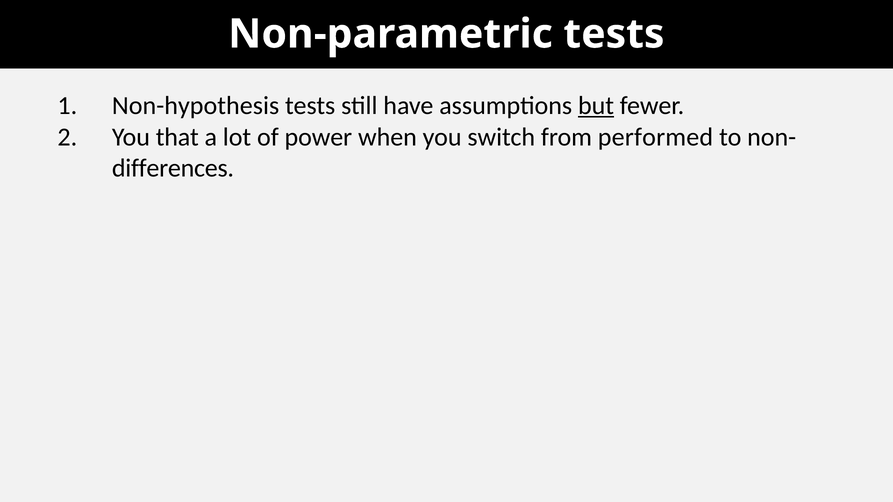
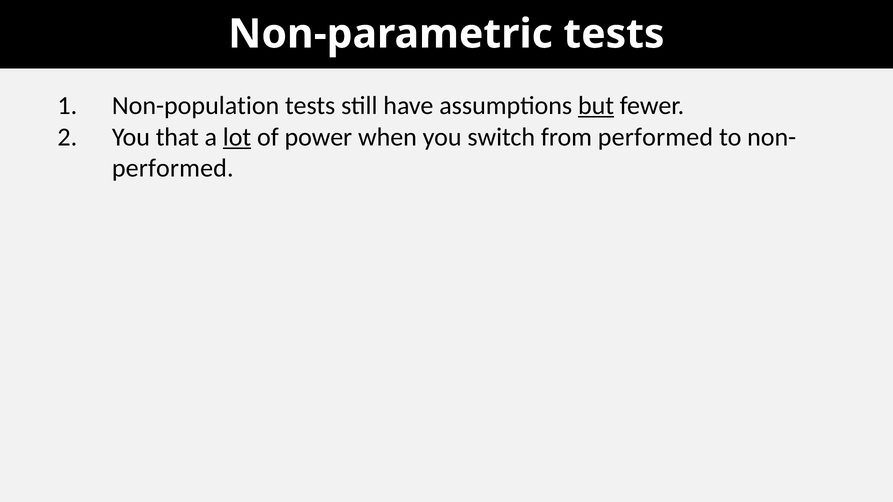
Non-hypothesis: Non-hypothesis -> Non-population
lot underline: none -> present
differences at (173, 168): differences -> performed
